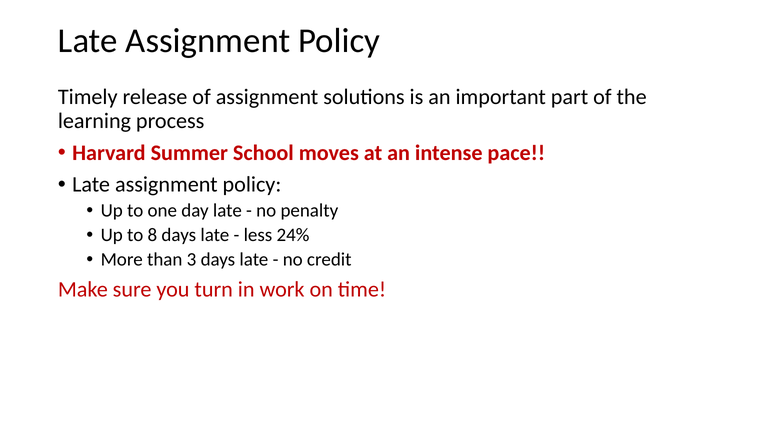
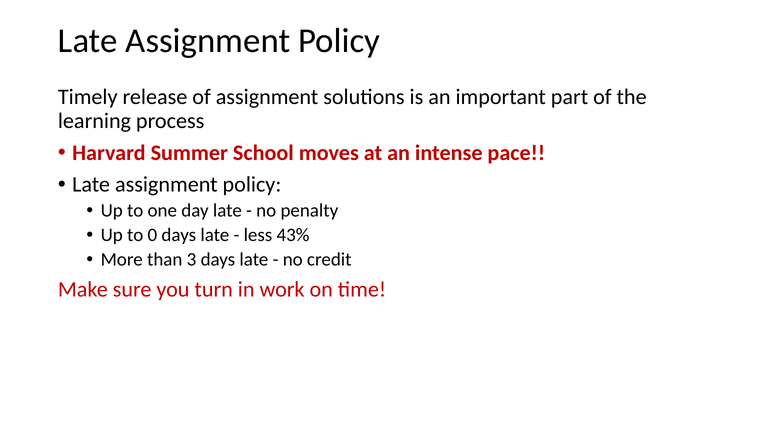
8: 8 -> 0
24%: 24% -> 43%
